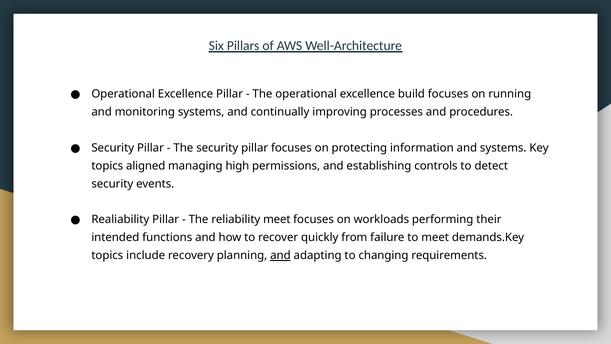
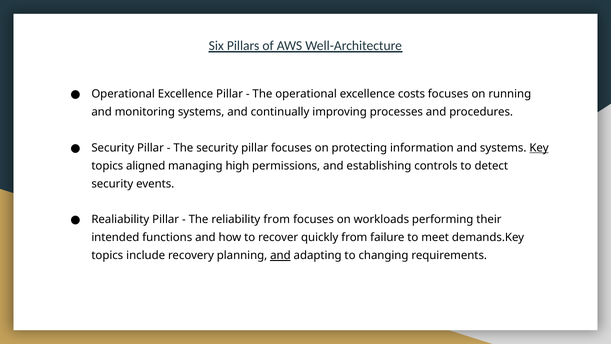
build: build -> costs
Key underline: none -> present
reliability meet: meet -> from
